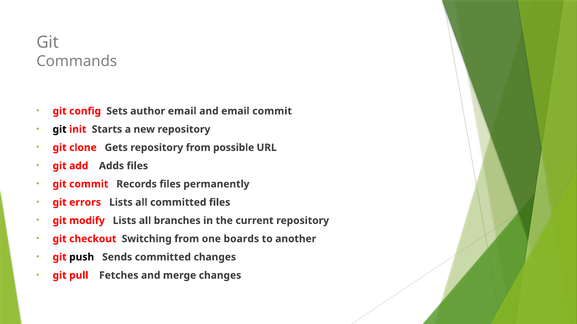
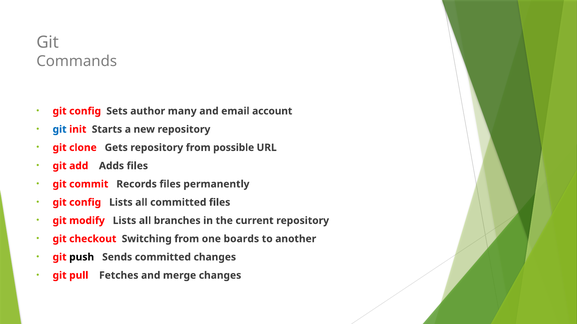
author email: email -> many
email commit: commit -> account
git at (60, 130) colour: black -> blue
errors at (85, 203): errors -> config
